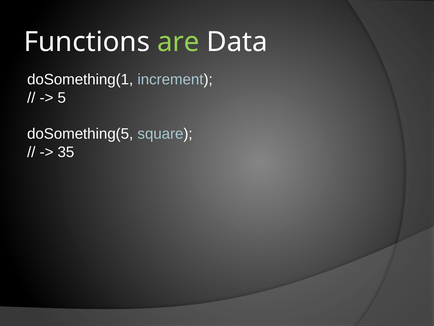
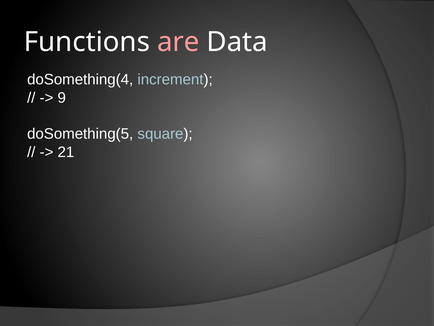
are colour: light green -> pink
doSomething(1: doSomething(1 -> doSomething(4
5: 5 -> 9
35: 35 -> 21
